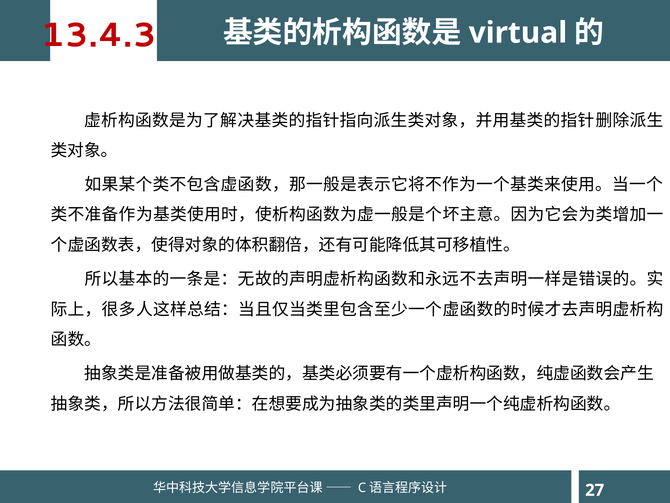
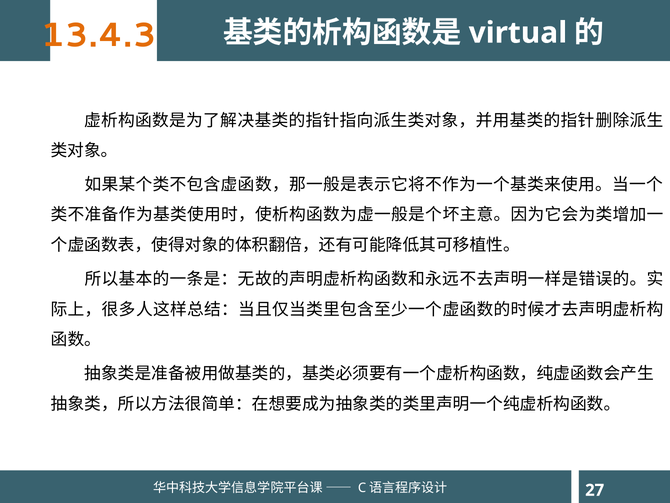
13.4.3 colour: red -> orange
